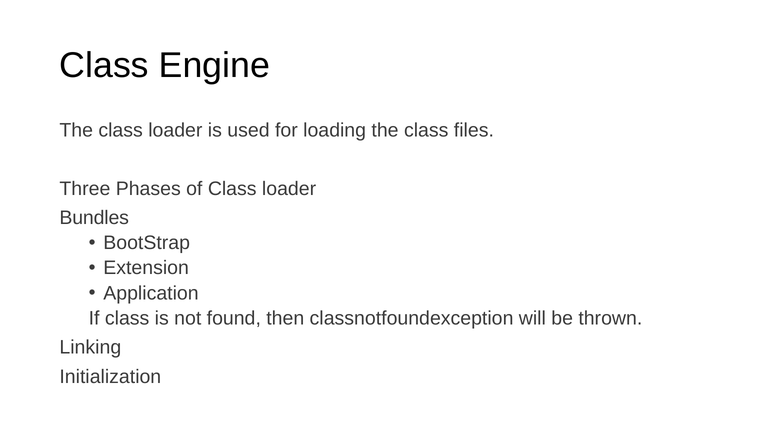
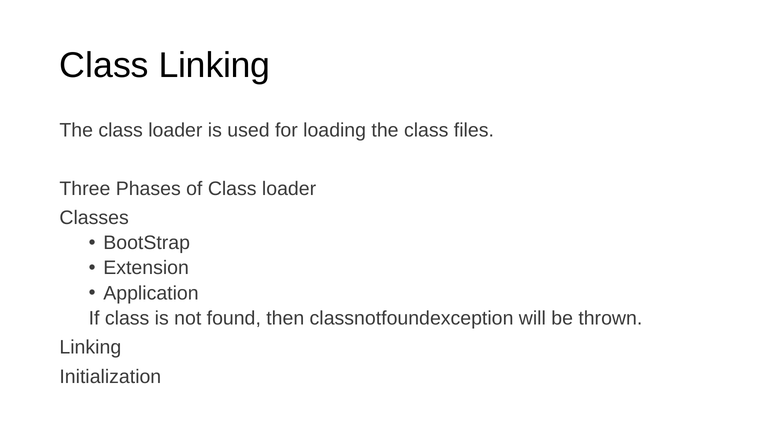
Class Engine: Engine -> Linking
Bundles: Bundles -> Classes
